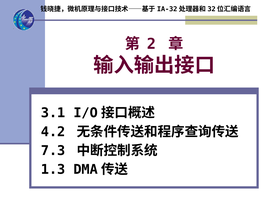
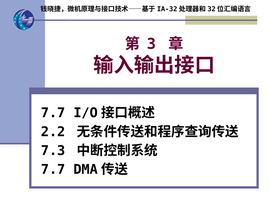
2: 2 -> 3
3.1 at (53, 113): 3.1 -> 7.7
4.2: 4.2 -> 2.2
1.3 at (53, 170): 1.3 -> 7.7
